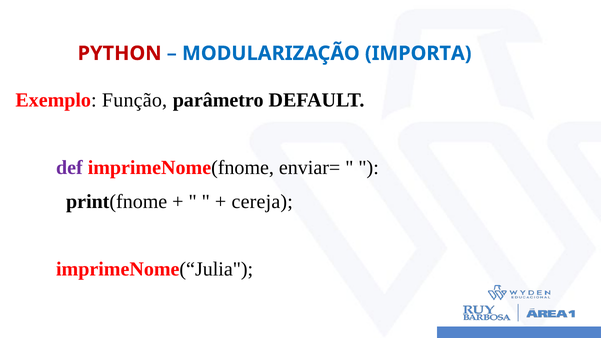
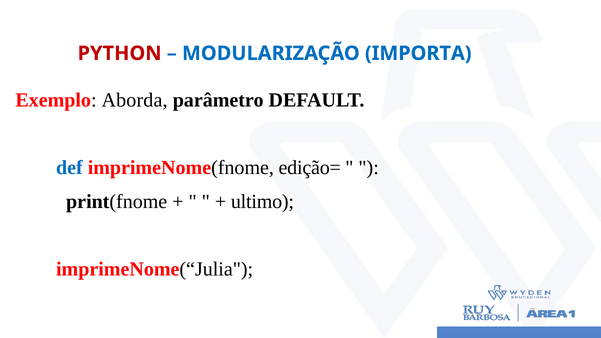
Função: Função -> Aborda
def colour: purple -> blue
enviar=: enviar= -> edição=
cereja: cereja -> ultimo
